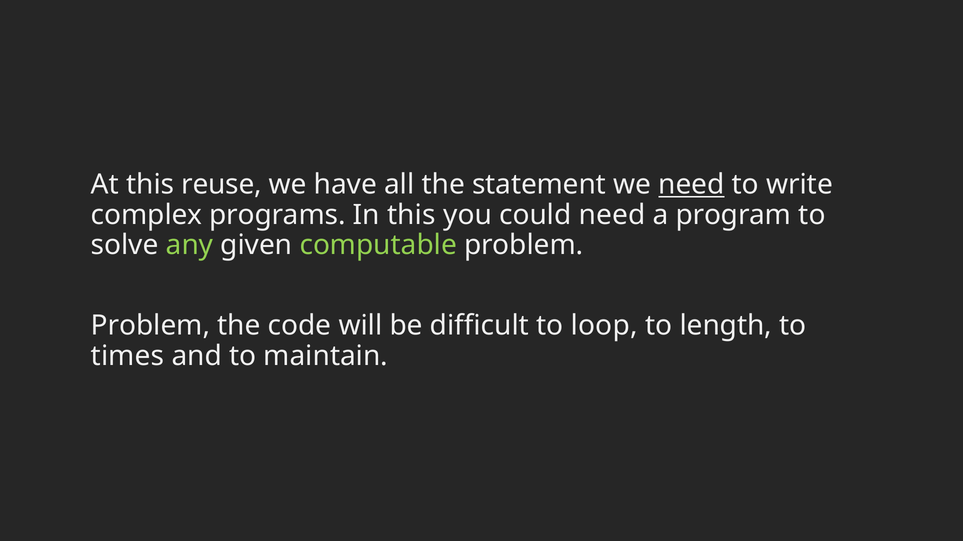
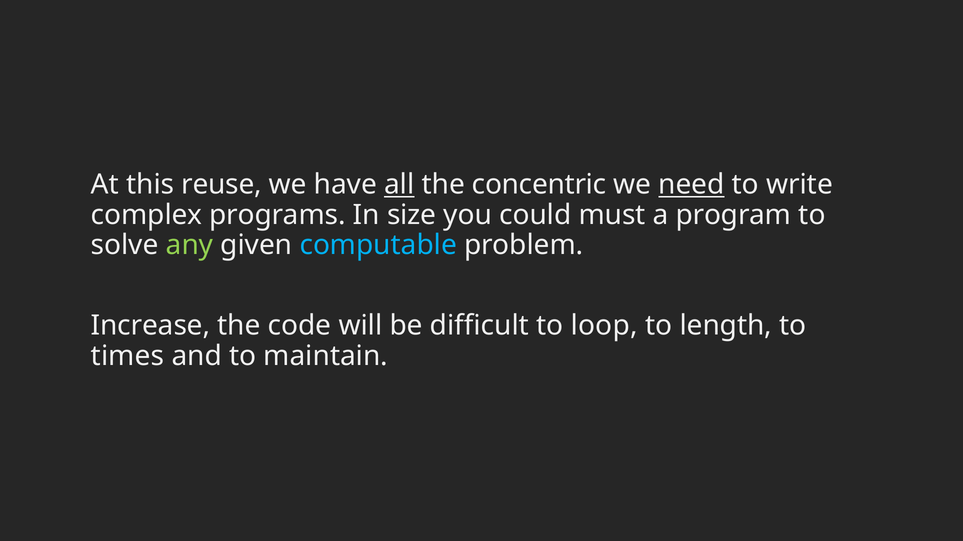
all underline: none -> present
statement: statement -> concentric
In this: this -> size
could need: need -> must
computable colour: light green -> light blue
Problem at (150, 326): Problem -> Increase
